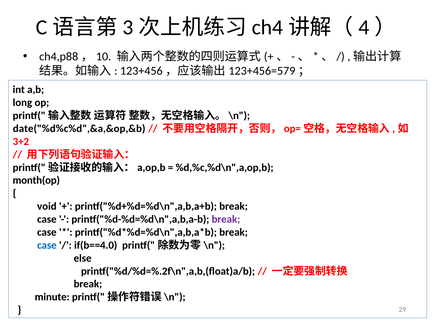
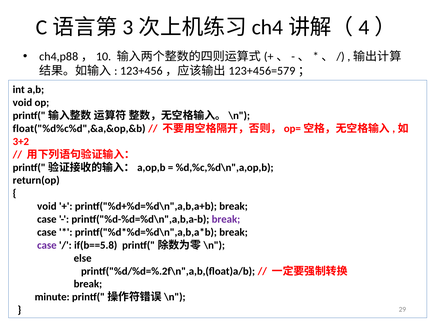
long at (22, 103): long -> void
date("%d%c%d",&a,&op,&b: date("%d%c%d",&a,&op,&b -> float("%d%c%d",&a,&op,&b
month(op: month(op -> return(op
case at (47, 245) colour: blue -> purple
if(b==4.0: if(b==4.0 -> if(b==5.8
